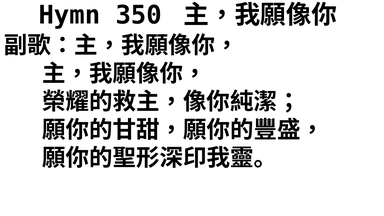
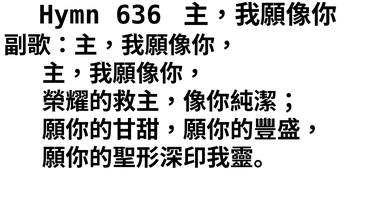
350: 350 -> 636
